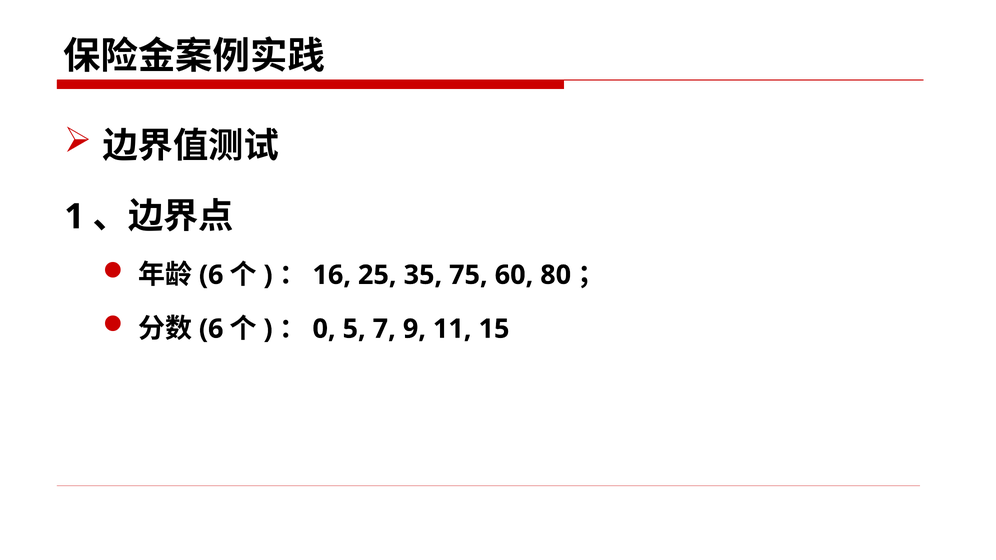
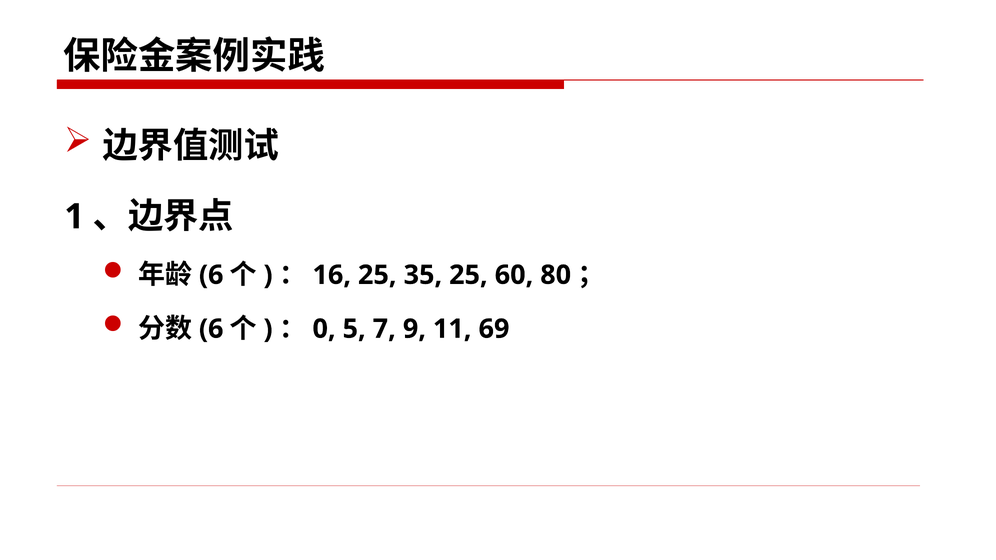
35 75: 75 -> 25
15: 15 -> 69
